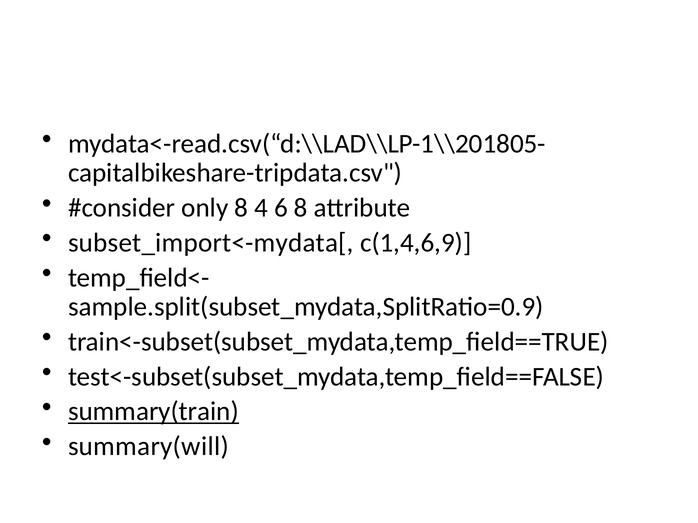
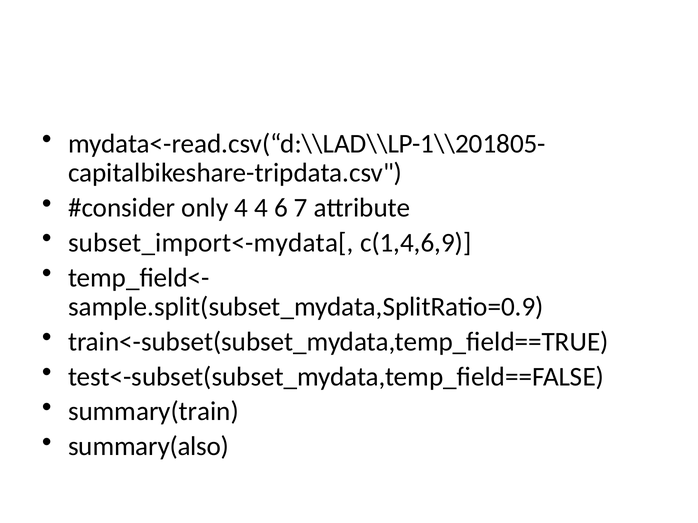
only 8: 8 -> 4
6 8: 8 -> 7
summary(train underline: present -> none
summary(will: summary(will -> summary(also
